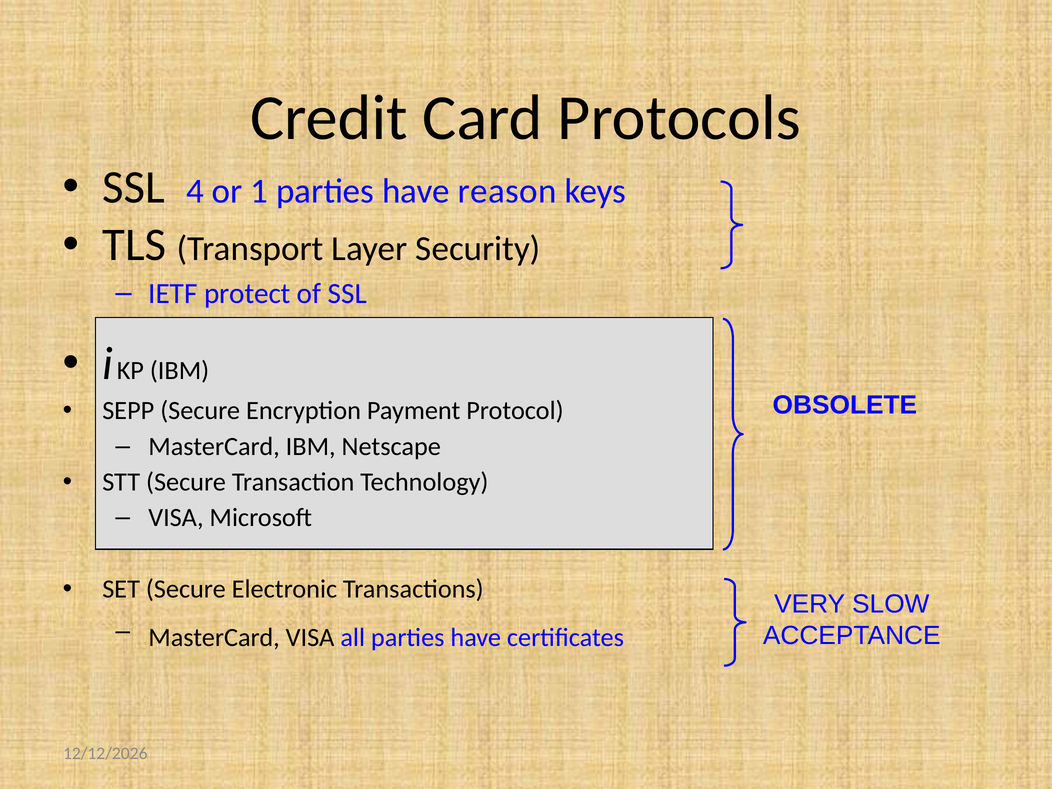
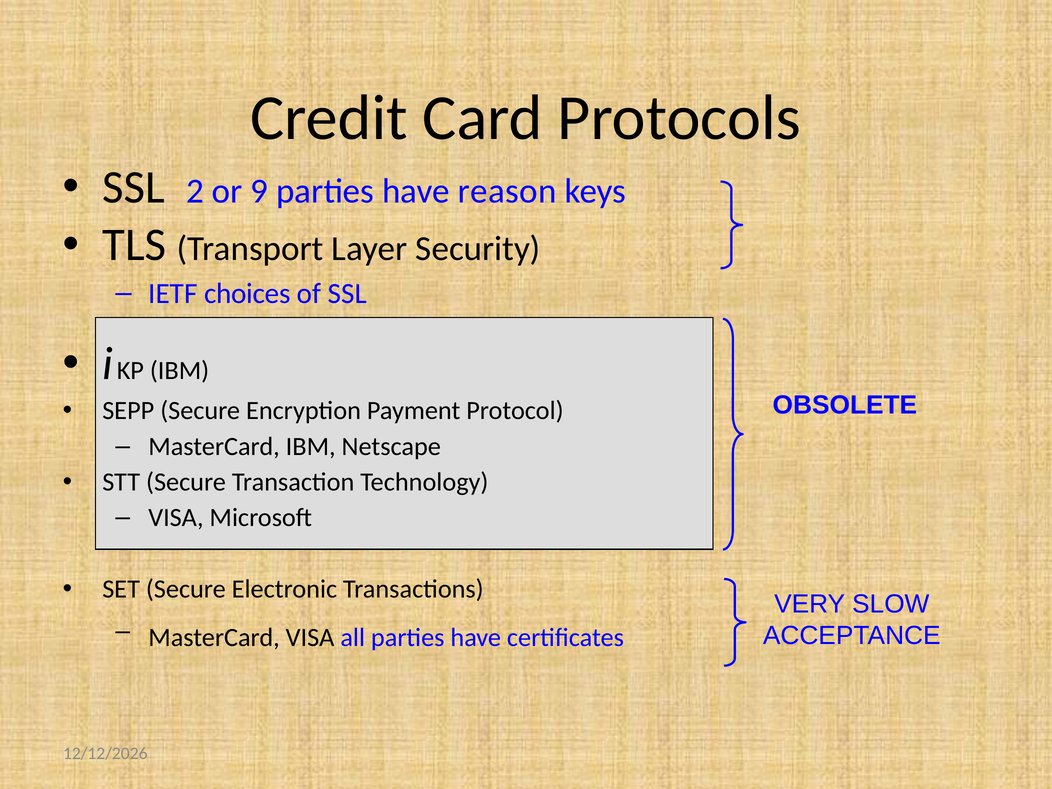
4: 4 -> 2
1: 1 -> 9
protect: protect -> choices
